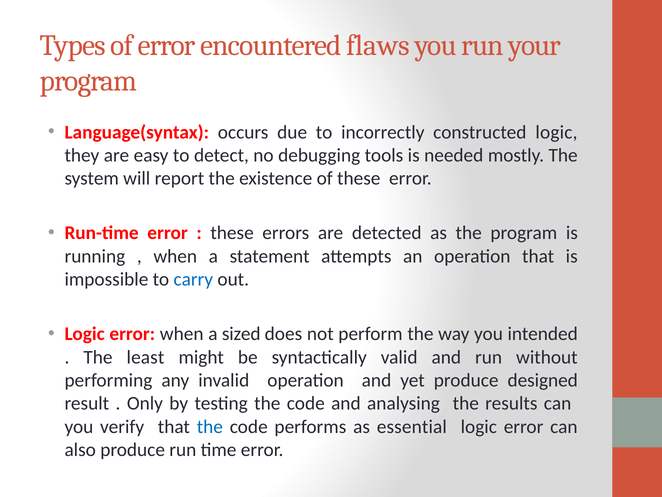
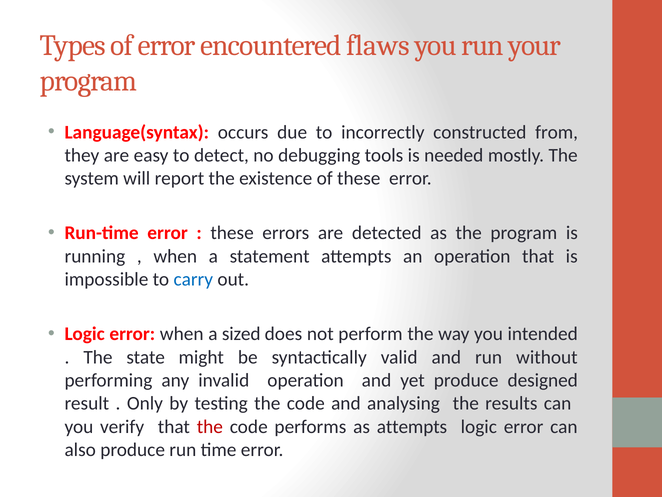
constructed logic: logic -> from
least: least -> state
the at (210, 426) colour: blue -> red
as essential: essential -> attempts
